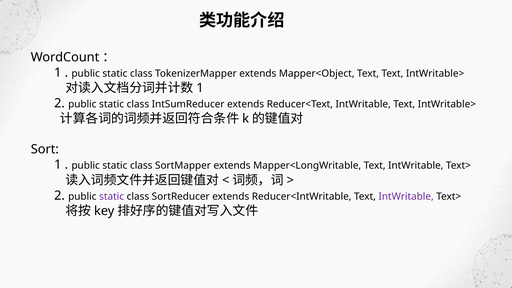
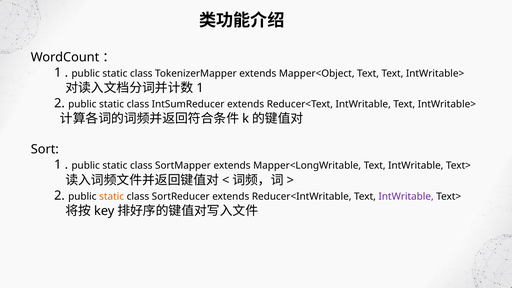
static at (112, 196) colour: purple -> orange
